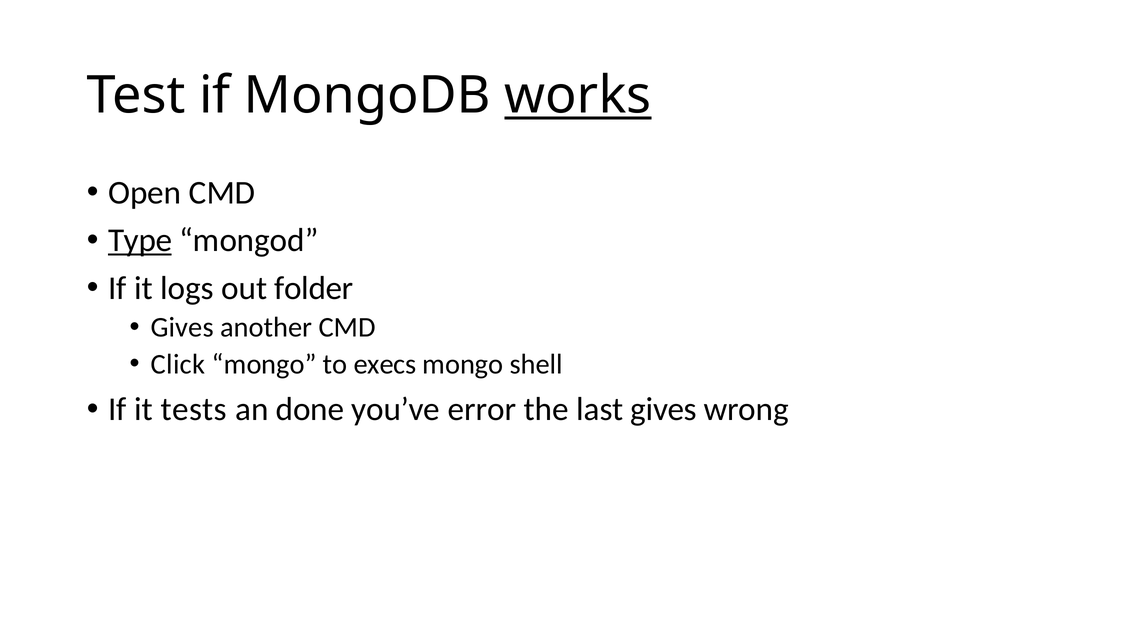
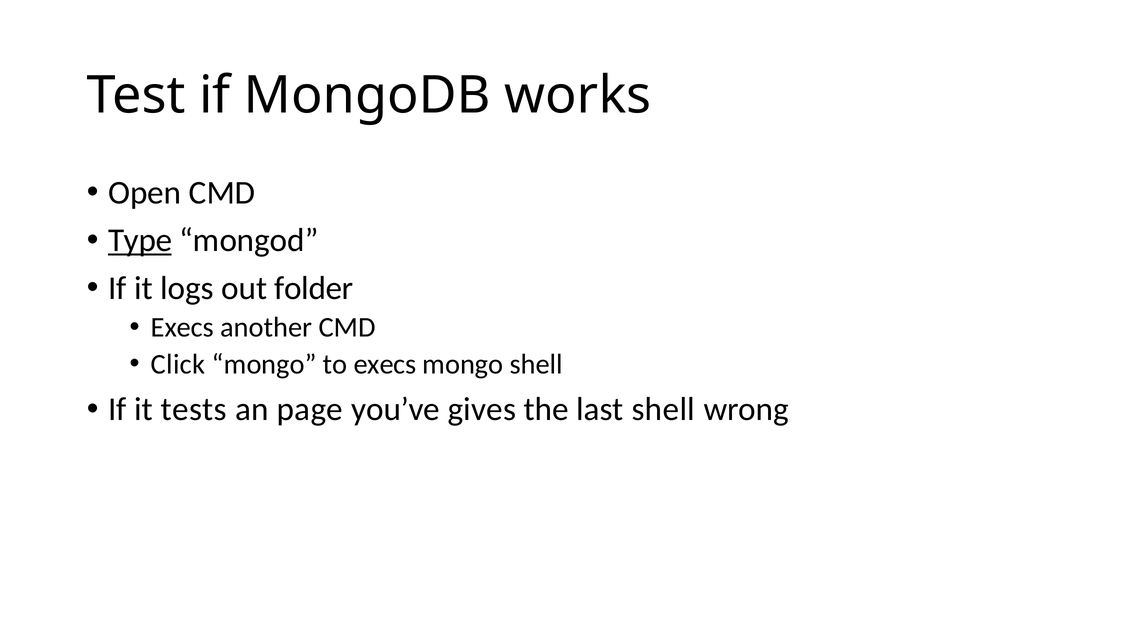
works underline: present -> none
Gives at (182, 327): Gives -> Execs
done: done -> page
error: error -> gives
last gives: gives -> shell
